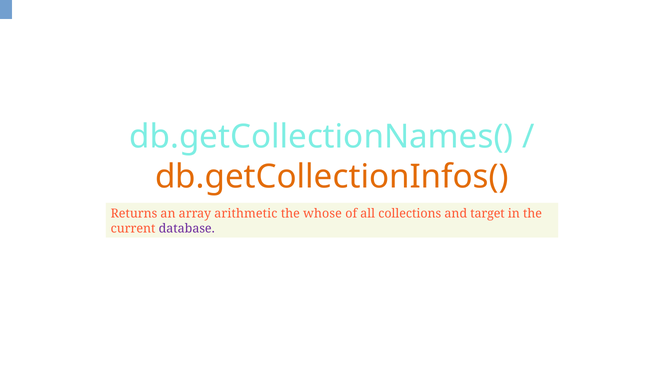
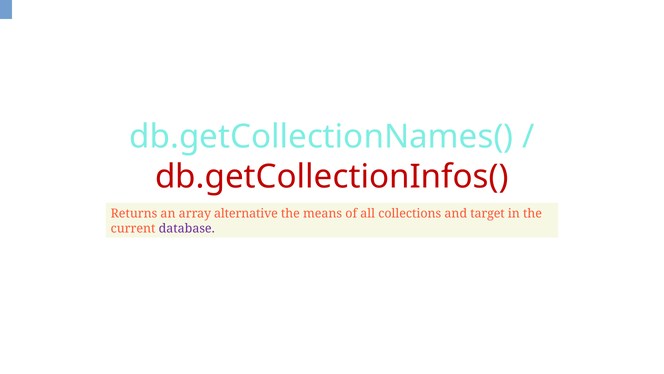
db.getCollectionInfos( colour: orange -> red
arithmetic: arithmetic -> alternative
whose: whose -> means
